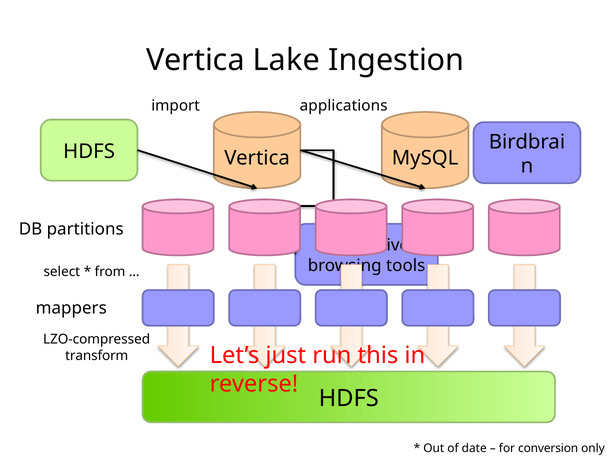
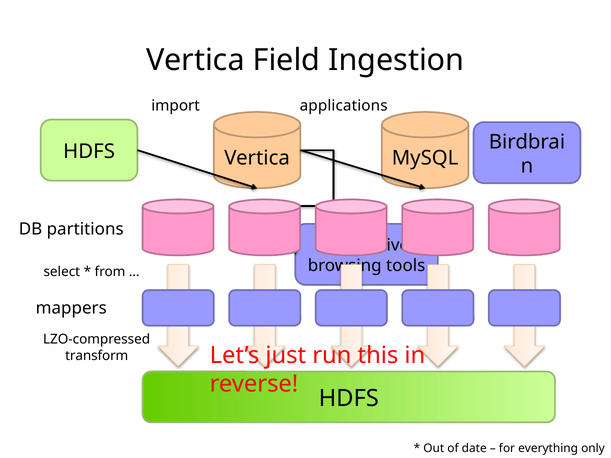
Lake: Lake -> Field
conversion: conversion -> everything
